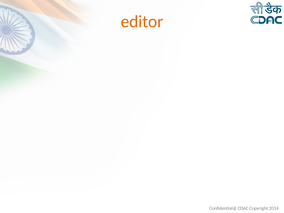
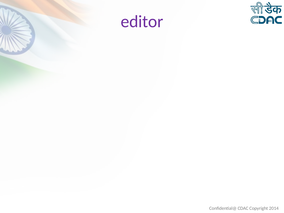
editor at (142, 22) colour: orange -> purple
